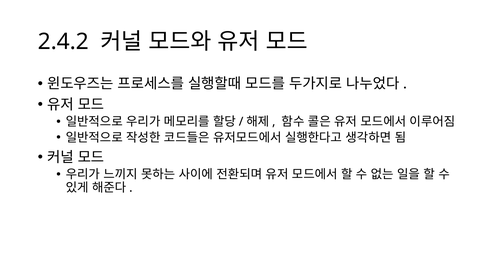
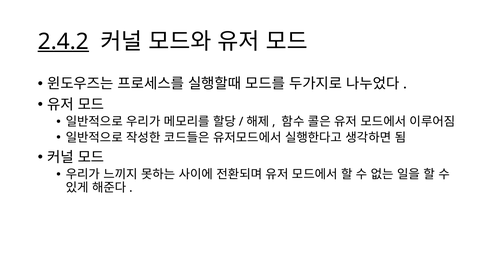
2.4.2 underline: none -> present
